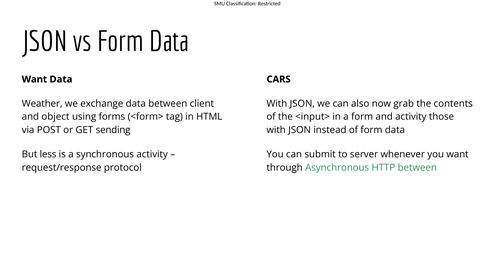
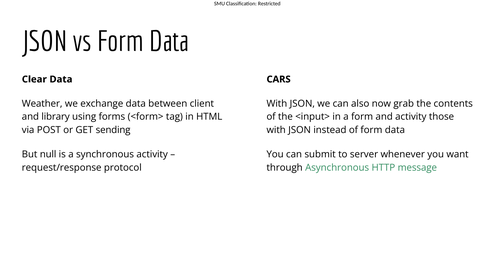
Want at (34, 79): Want -> Clear
object: object -> library
less: less -> null
HTTP between: between -> message
